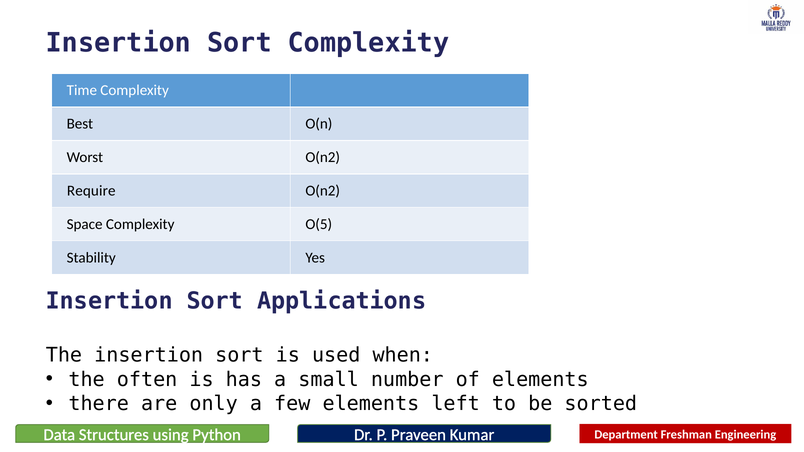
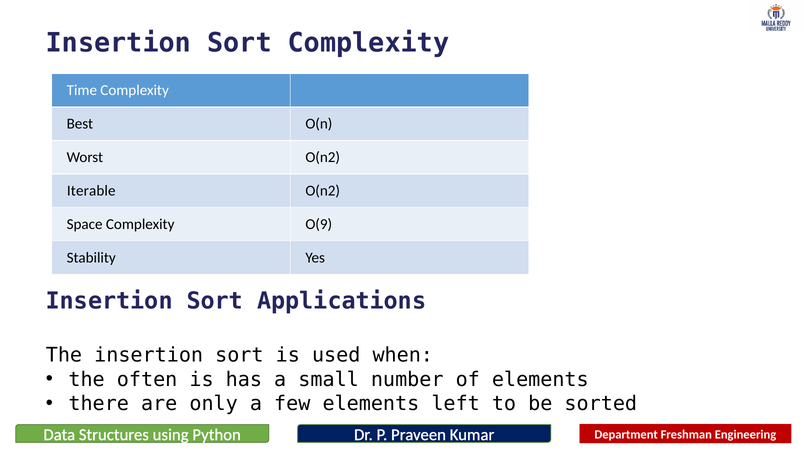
Require: Require -> Iterable
O(5: O(5 -> O(9
